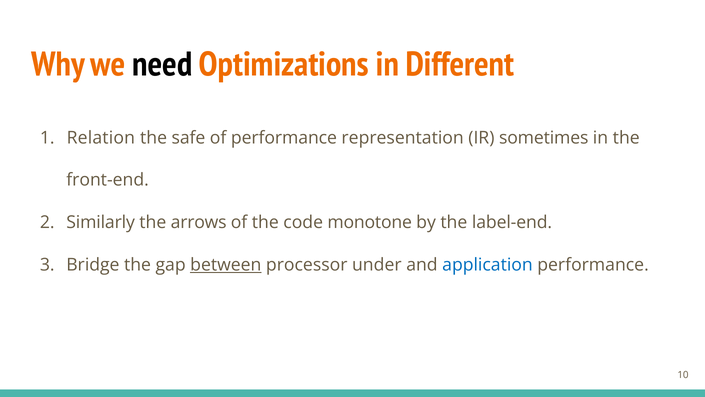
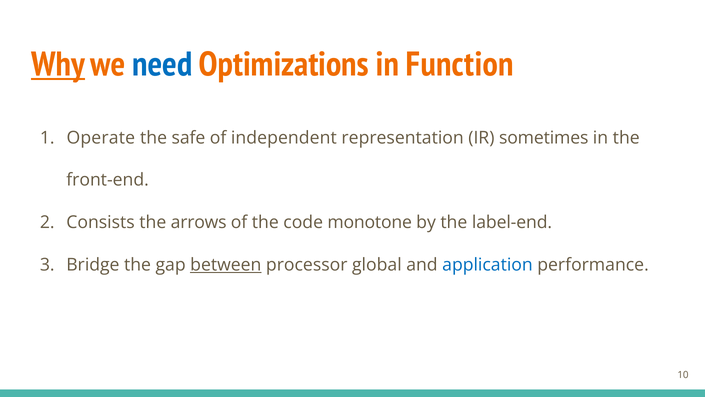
Why underline: none -> present
need colour: black -> blue
Different: Different -> Function
Relation: Relation -> Operate
of performance: performance -> independent
Similarly: Similarly -> Consists
under: under -> global
